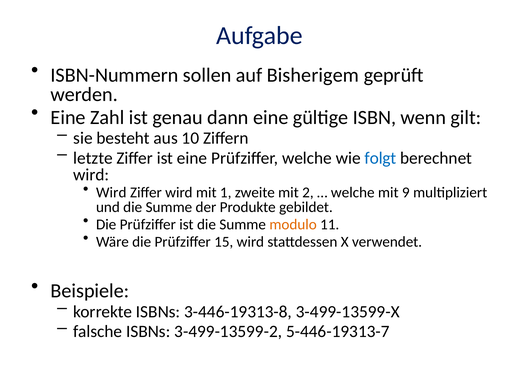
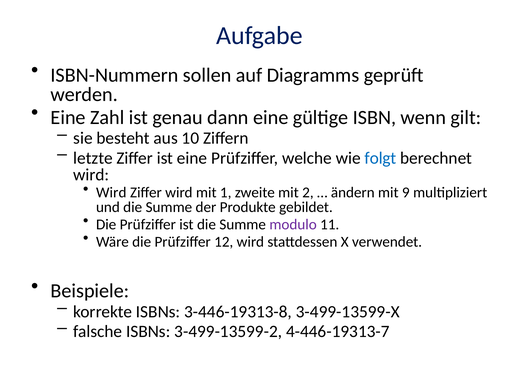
Bisherigem: Bisherigem -> Diagramms
welche at (353, 193): welche -> ändern
modulo colour: orange -> purple
15: 15 -> 12
5-446-19313-7: 5-446-19313-7 -> 4-446-19313-7
